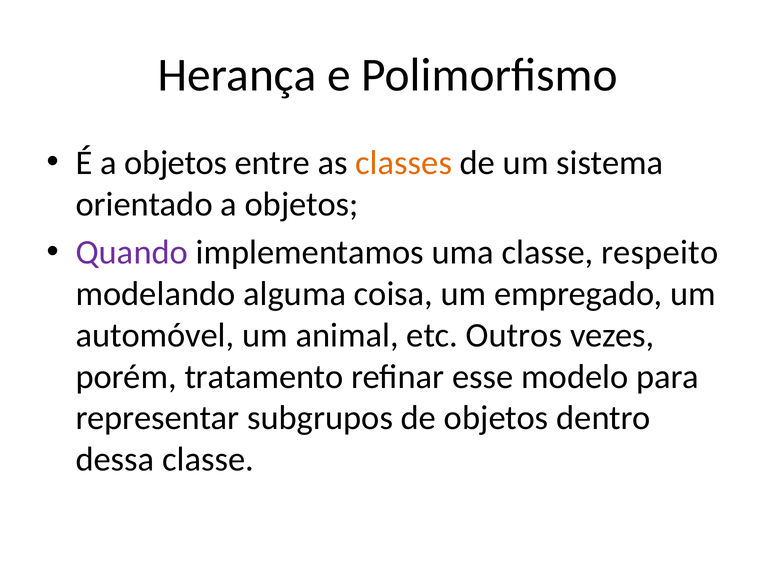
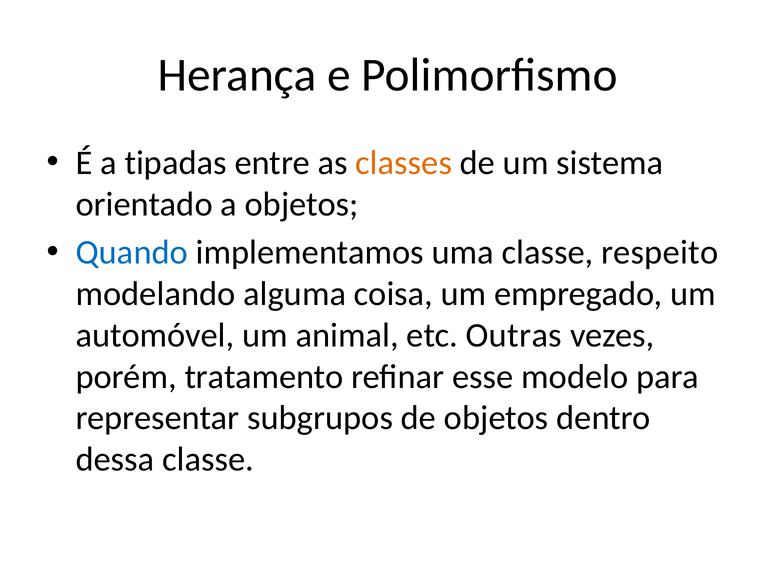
É a objetos: objetos -> tipadas
Quando colour: purple -> blue
Outros: Outros -> Outras
